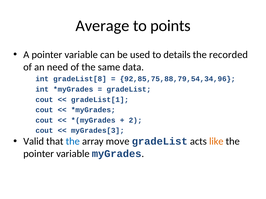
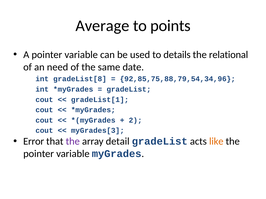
recorded: recorded -> relational
data: data -> date
Valid: Valid -> Error
the at (73, 142) colour: blue -> purple
move: move -> detail
